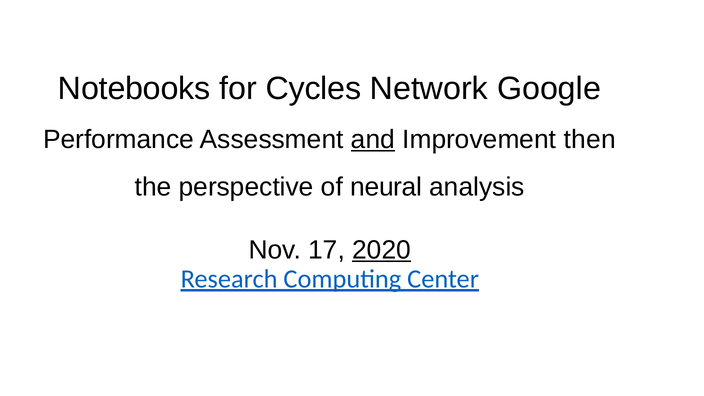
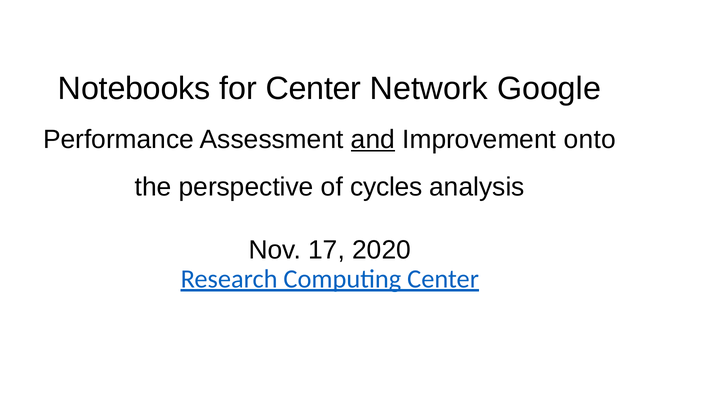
for Cycles: Cycles -> Center
then: then -> onto
neural: neural -> cycles
2020 underline: present -> none
